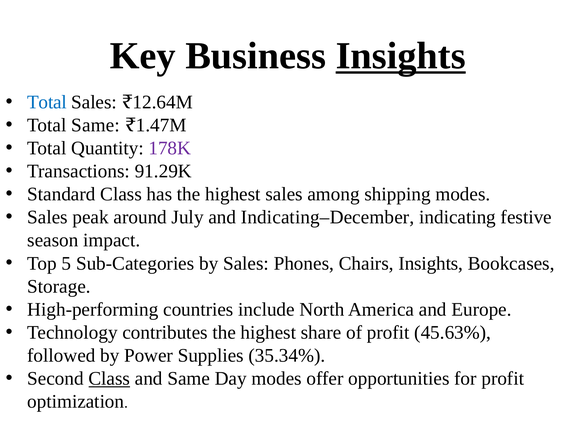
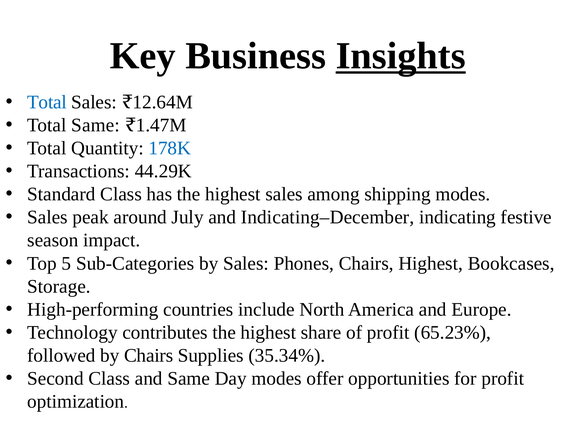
178K colour: purple -> blue
91.29K: 91.29K -> 44.29K
Chairs Insights: Insights -> Highest
45.63%: 45.63% -> 65.23%
by Power: Power -> Chairs
Class at (109, 379) underline: present -> none
